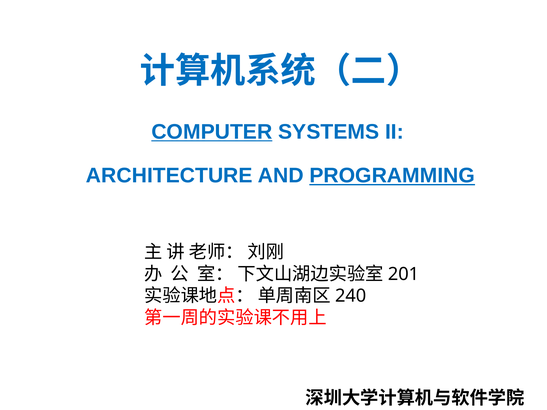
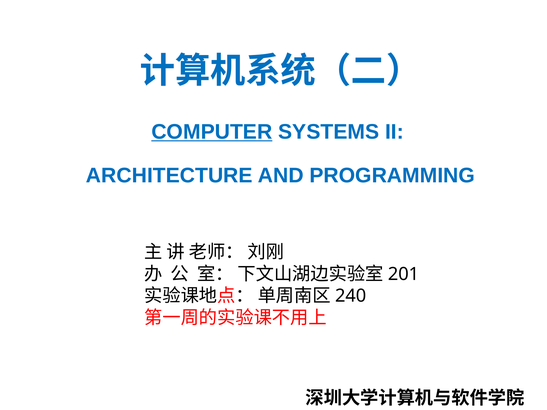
PROGRAMMING underline: present -> none
